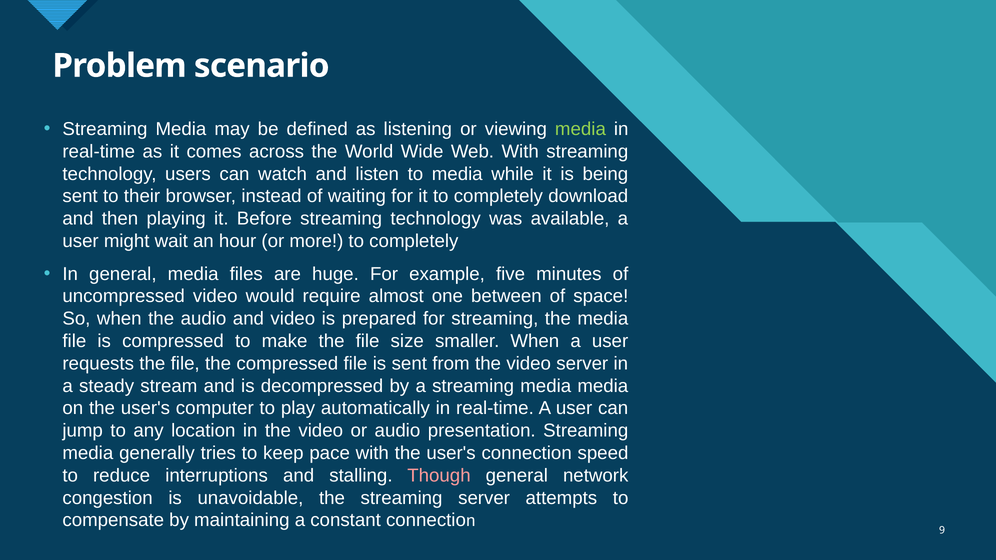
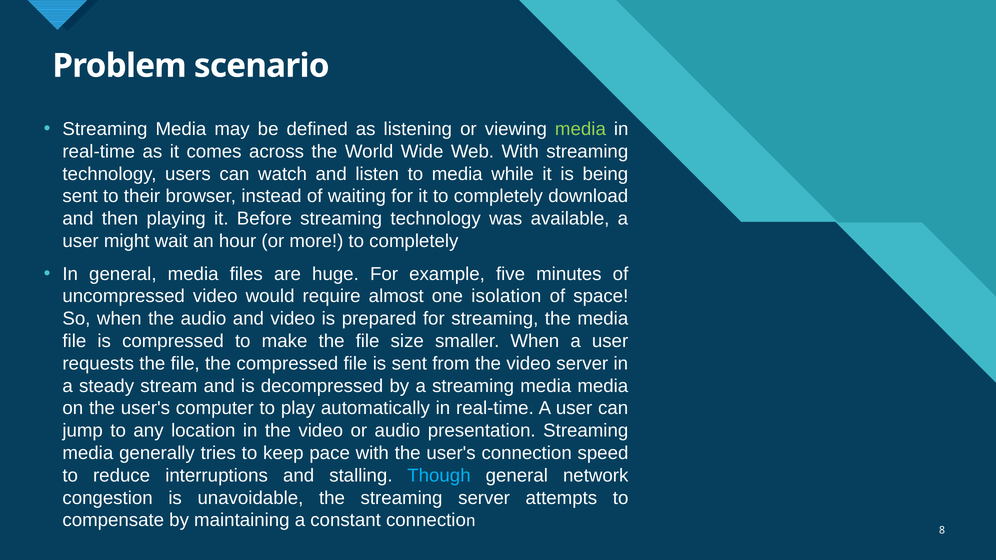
between: between -> isolation
Though colour: pink -> light blue
9: 9 -> 8
